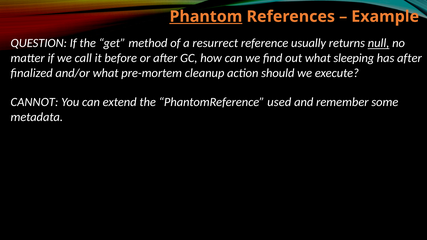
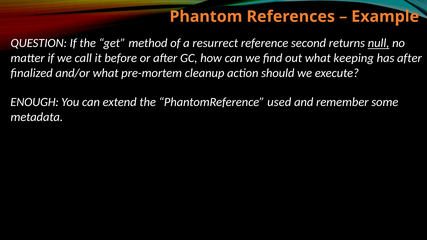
Phantom underline: present -> none
usually: usually -> second
sleeping: sleeping -> keeping
CANNOT: CANNOT -> ENOUGH
